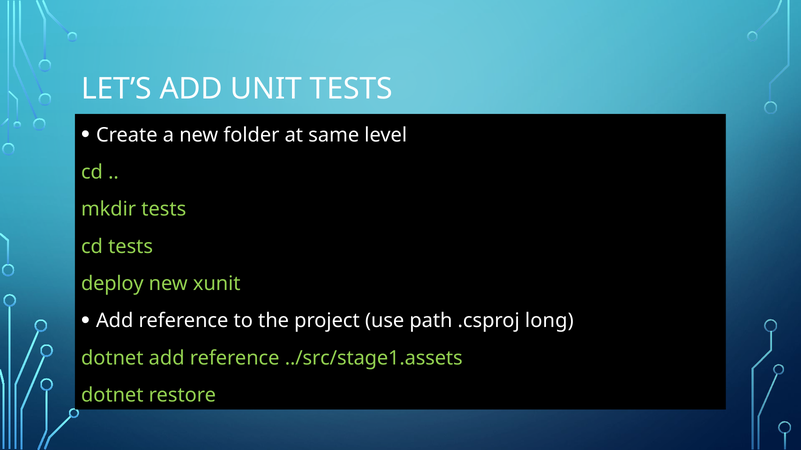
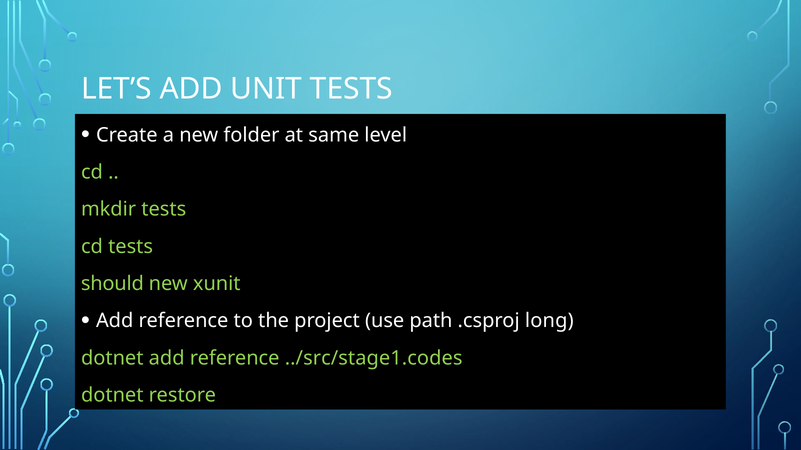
deploy: deploy -> should
../src/stage1.assets: ../src/stage1.assets -> ../src/stage1.codes
